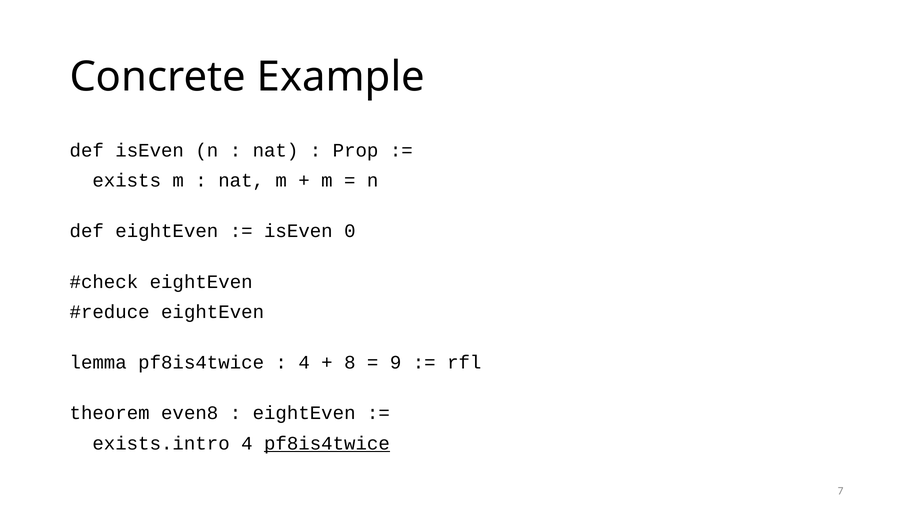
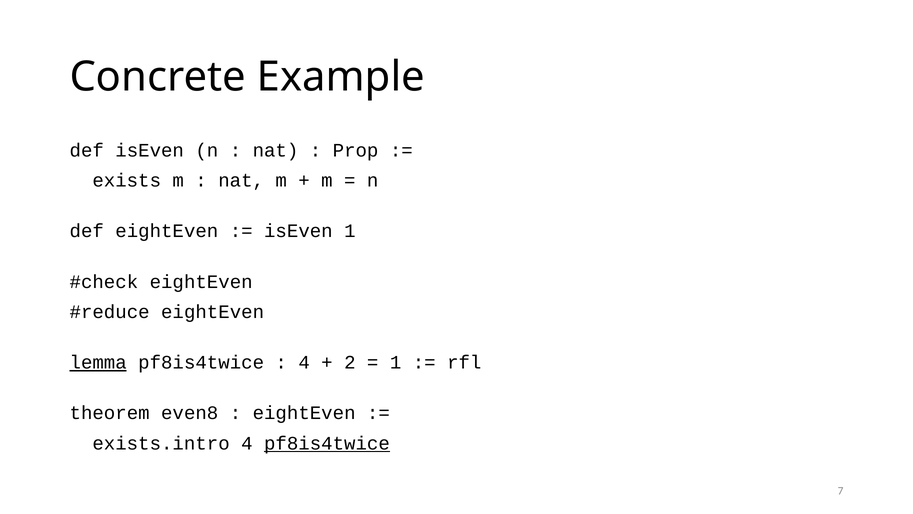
isEven 0: 0 -> 1
lemma underline: none -> present
8: 8 -> 2
9 at (396, 362): 9 -> 1
